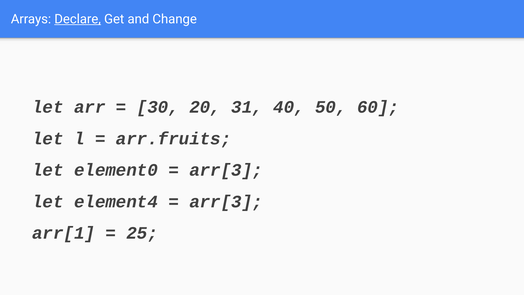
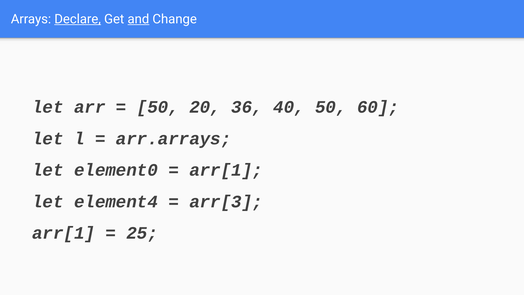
and underline: none -> present
30 at (158, 107): 30 -> 50
31: 31 -> 36
arr.fruits: arr.fruits -> arr.arrays
arr[3 at (226, 170): arr[3 -> arr[1
